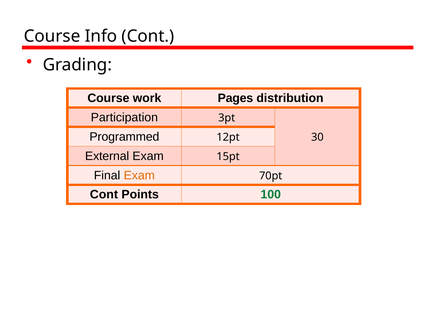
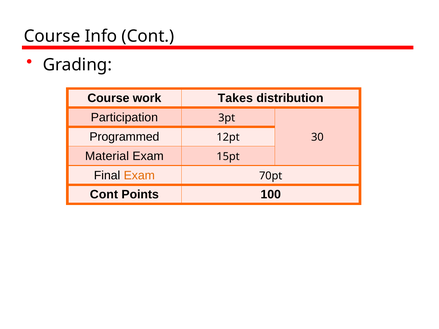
Pages: Pages -> Takes
External: External -> Material
100 colour: green -> black
